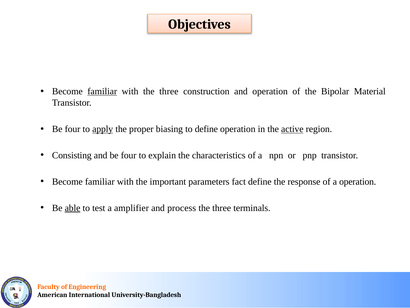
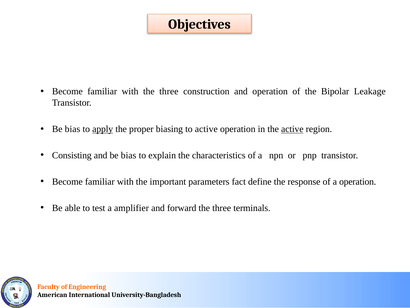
familiar at (102, 91) underline: present -> none
Material: Material -> Leakage
four at (73, 129): four -> bias
to define: define -> active
and be four: four -> bias
able underline: present -> none
process: process -> forward
